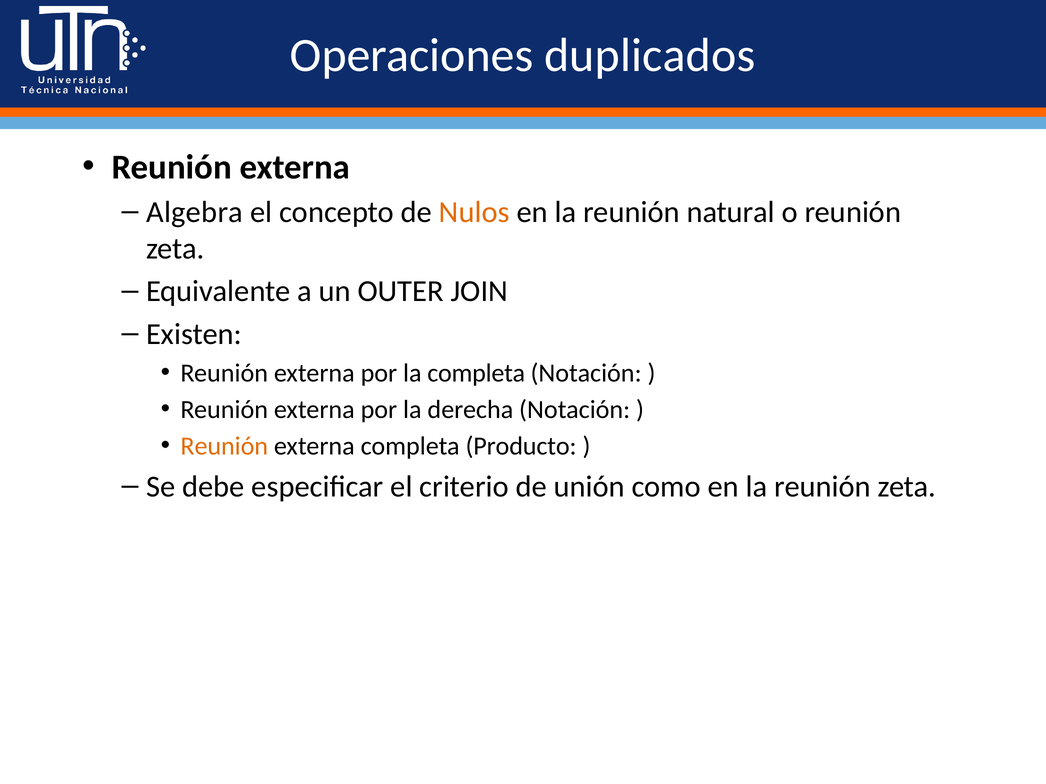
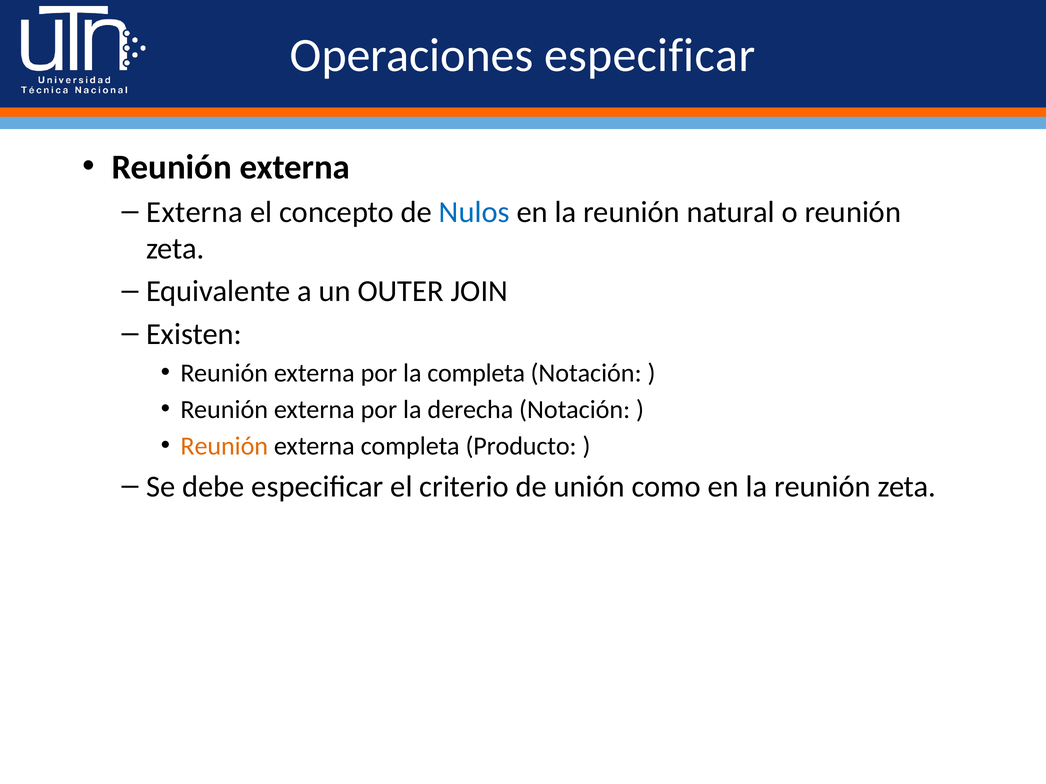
Operaciones duplicados: duplicados -> especificar
Algebra at (195, 212): Algebra -> Externa
Nulos colour: orange -> blue
